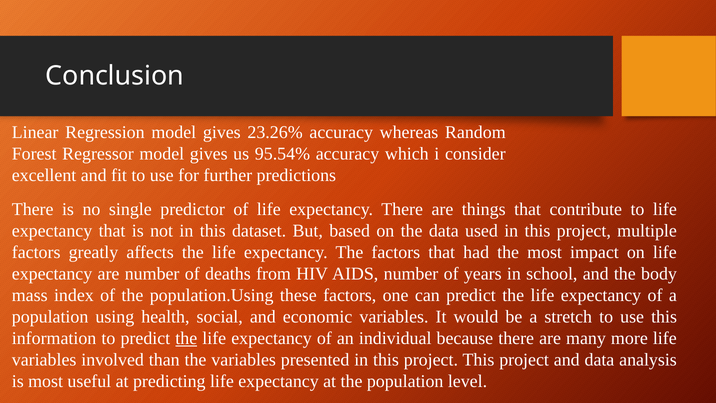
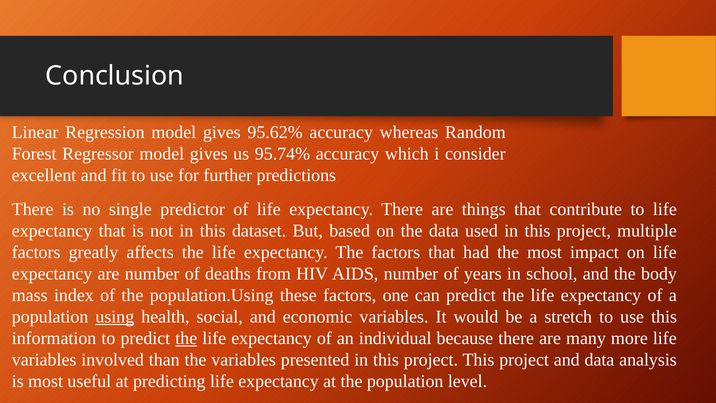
23.26%: 23.26% -> 95.62%
95.54%: 95.54% -> 95.74%
using underline: none -> present
